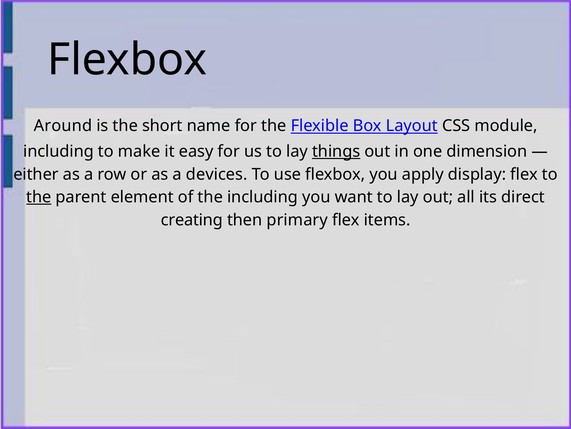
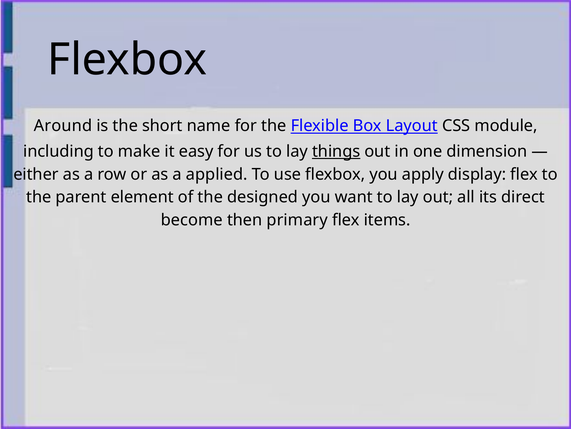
devices: devices -> applied
the at (39, 197) underline: present -> none
the including: including -> designed
creating: creating -> become
